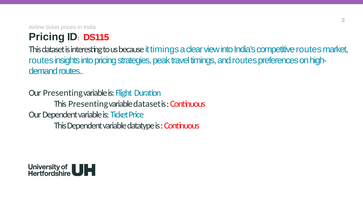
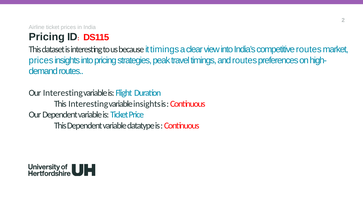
routes at (41, 60): routes -> prices
Our Presenting: Presenting -> Interesting
This Presenting: Presenting -> Interesting
variable dataset: dataset -> insights
